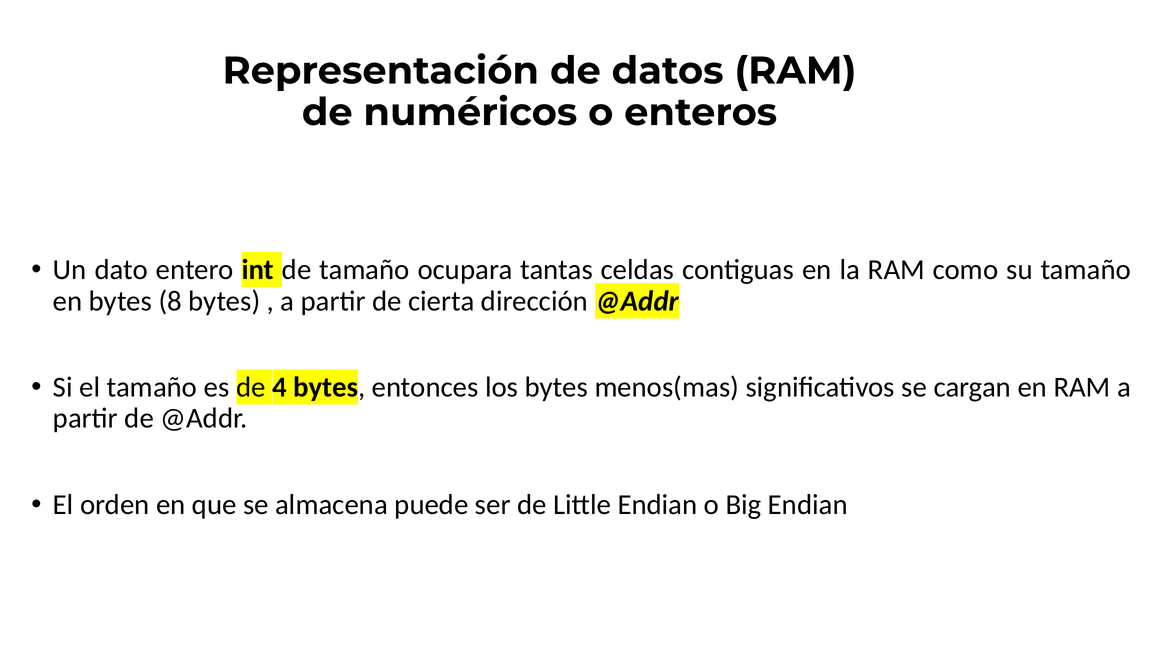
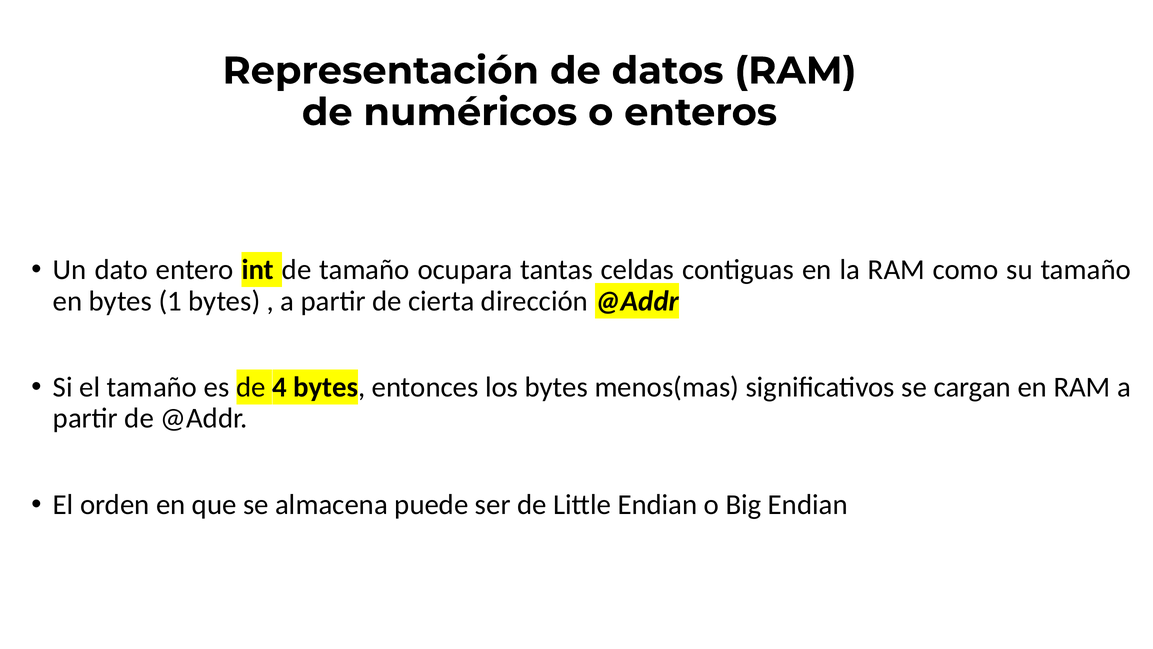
8: 8 -> 1
